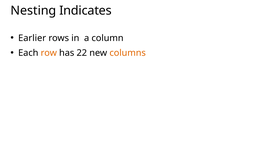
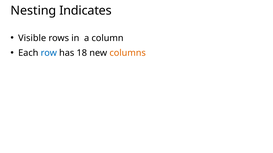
Earlier: Earlier -> Visible
row colour: orange -> blue
22: 22 -> 18
